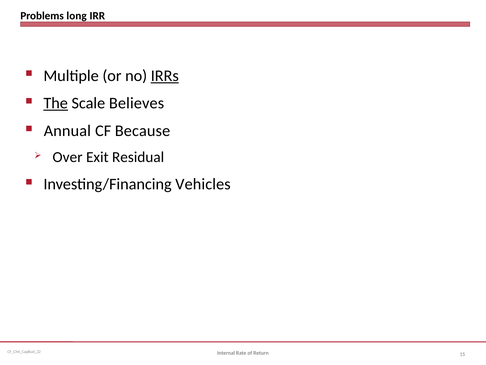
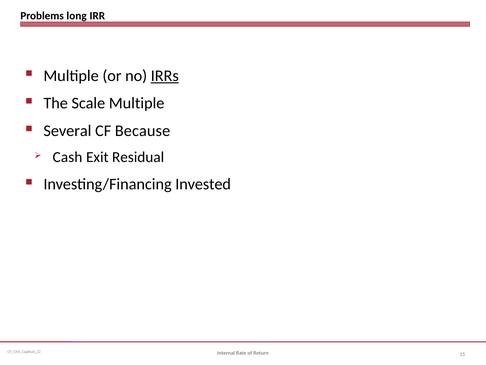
The underline: present -> none
Scale Believes: Believes -> Multiple
Annual: Annual -> Several
Over: Over -> Cash
Vehicles: Vehicles -> Invested
